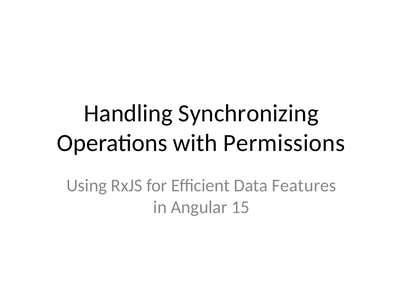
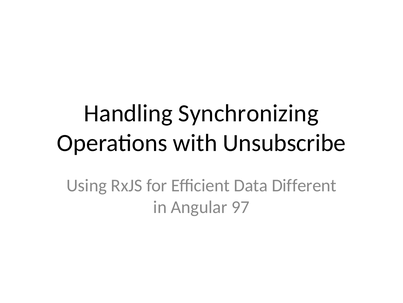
Permissions: Permissions -> Unsubscribe
Features: Features -> Different
15: 15 -> 97
